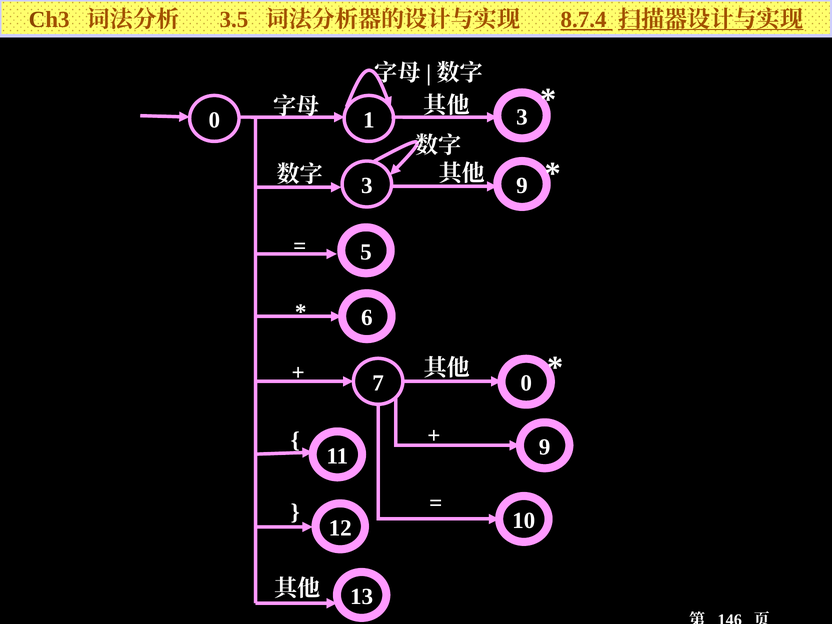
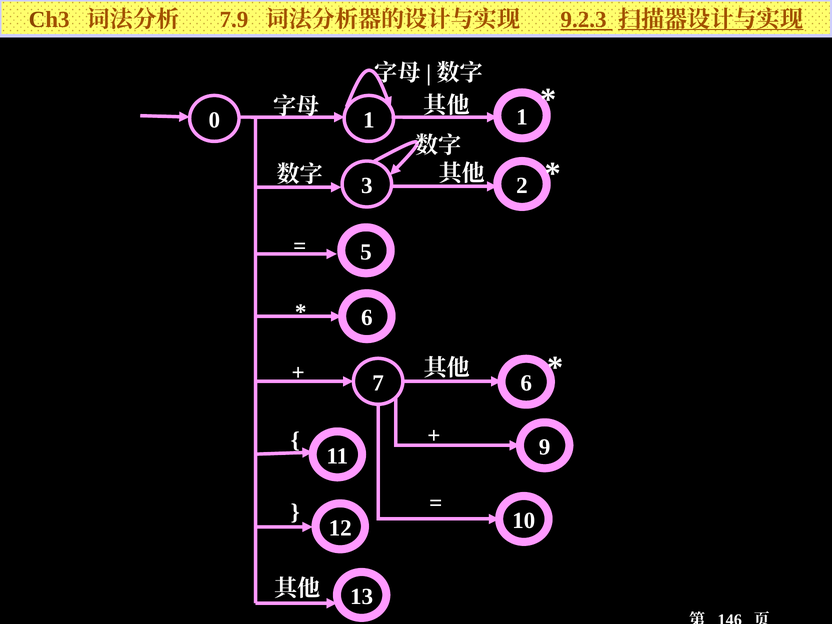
3.5: 3.5 -> 7.9
8.7.4: 8.7.4 -> 9.2.3
1 3: 3 -> 1
3 9: 9 -> 2
7 0: 0 -> 6
